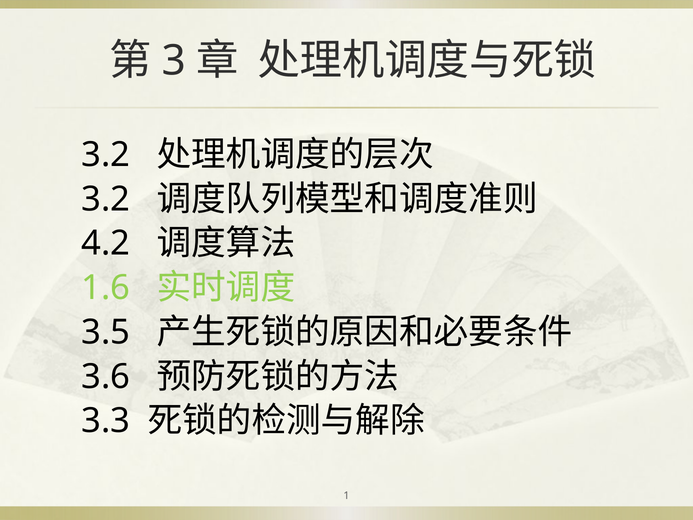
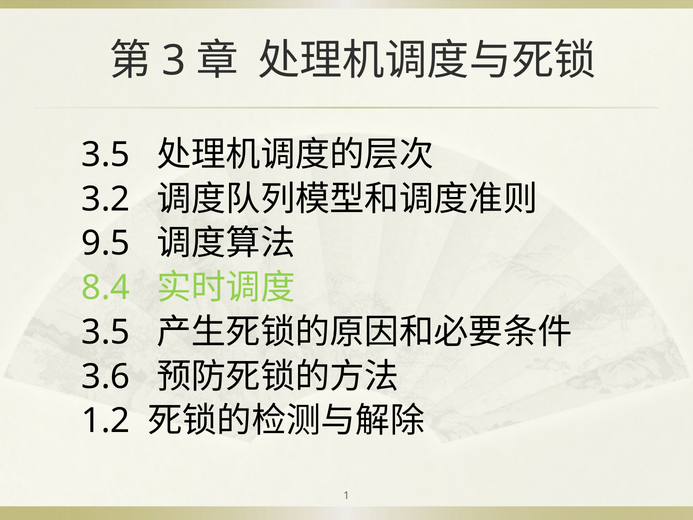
3.2 at (106, 155): 3.2 -> 3.5
4.2: 4.2 -> 9.5
1.6: 1.6 -> 8.4
3.3: 3.3 -> 1.2
